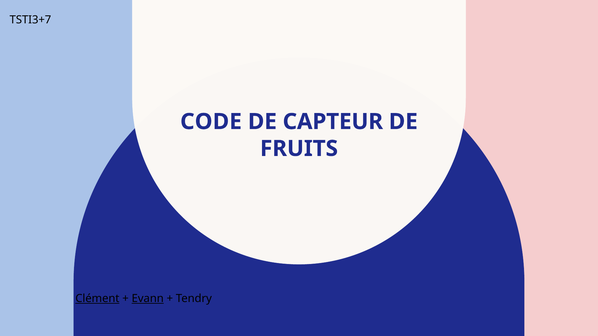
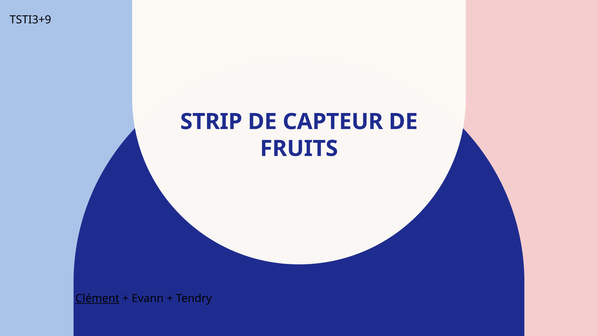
TSTI3+7: TSTI3+7 -> TSTI3+9
CODE: CODE -> STRIP
Evann underline: present -> none
